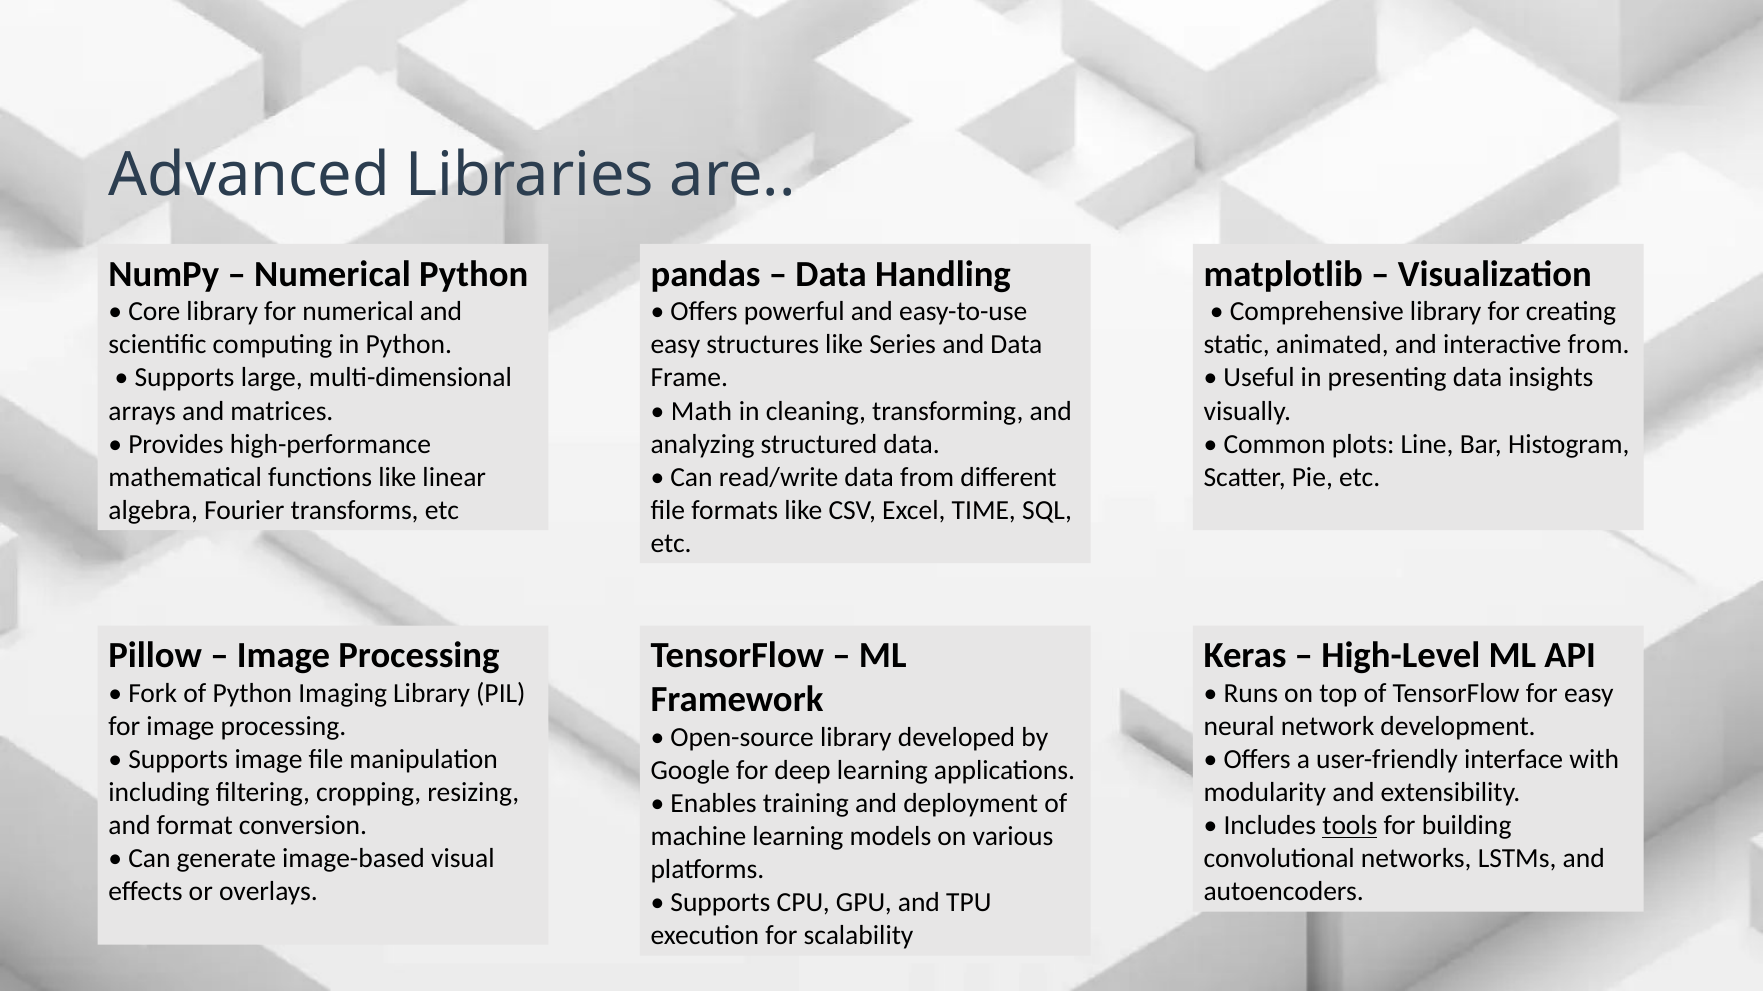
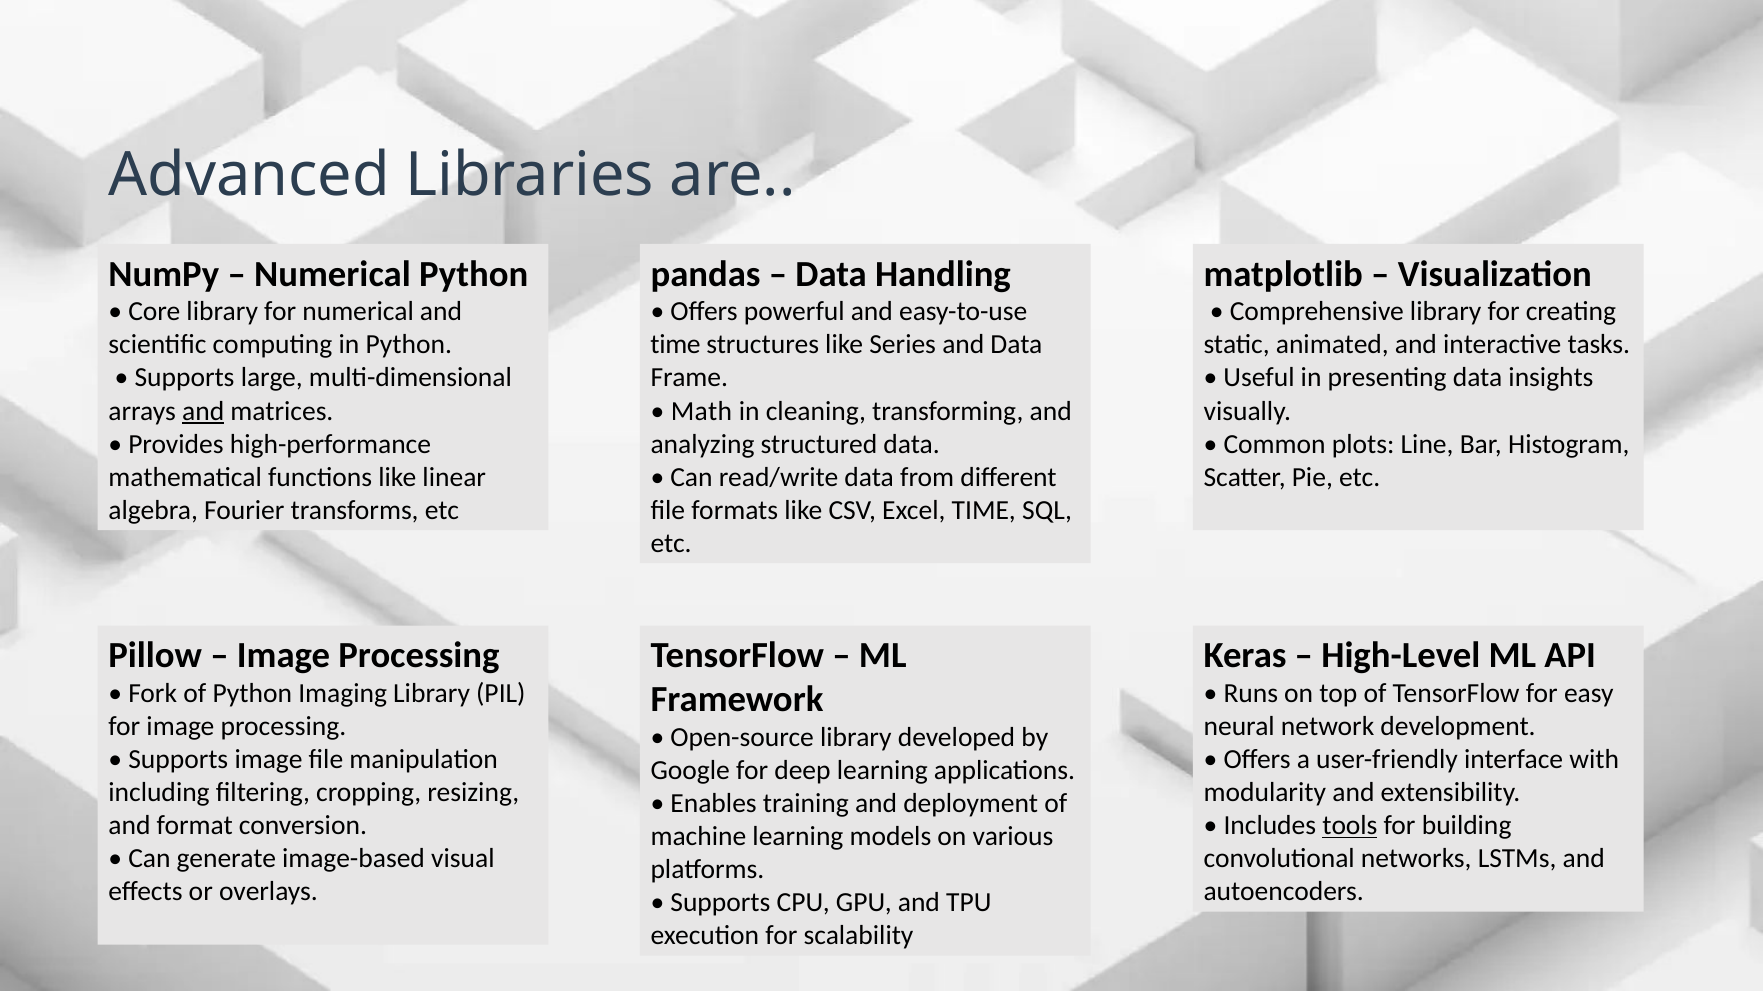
easy at (675, 345): easy -> time
interactive from: from -> tasks
and at (203, 411) underline: none -> present
